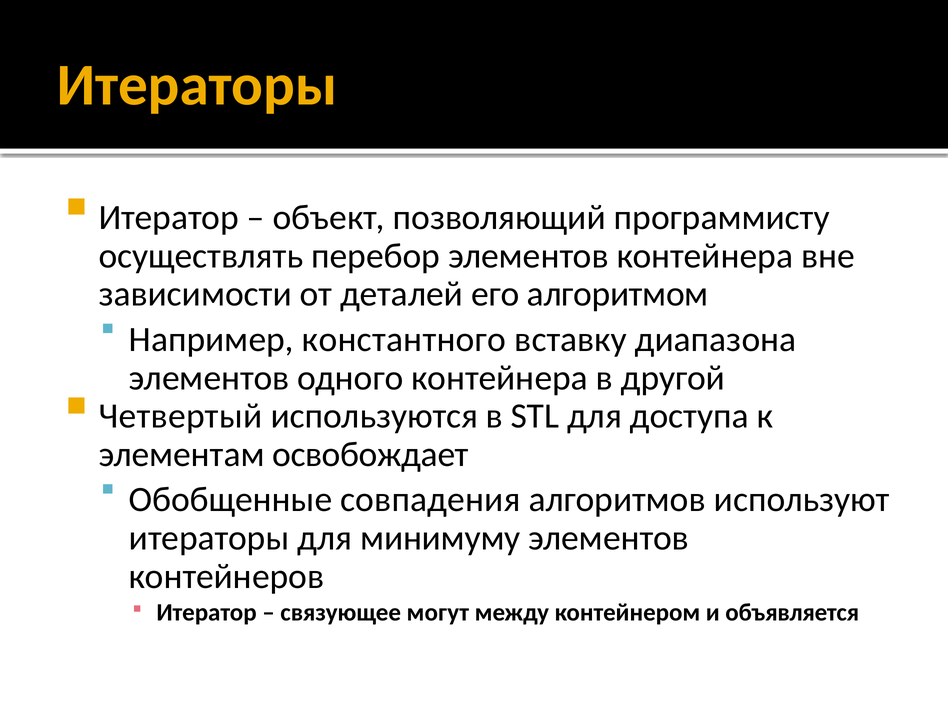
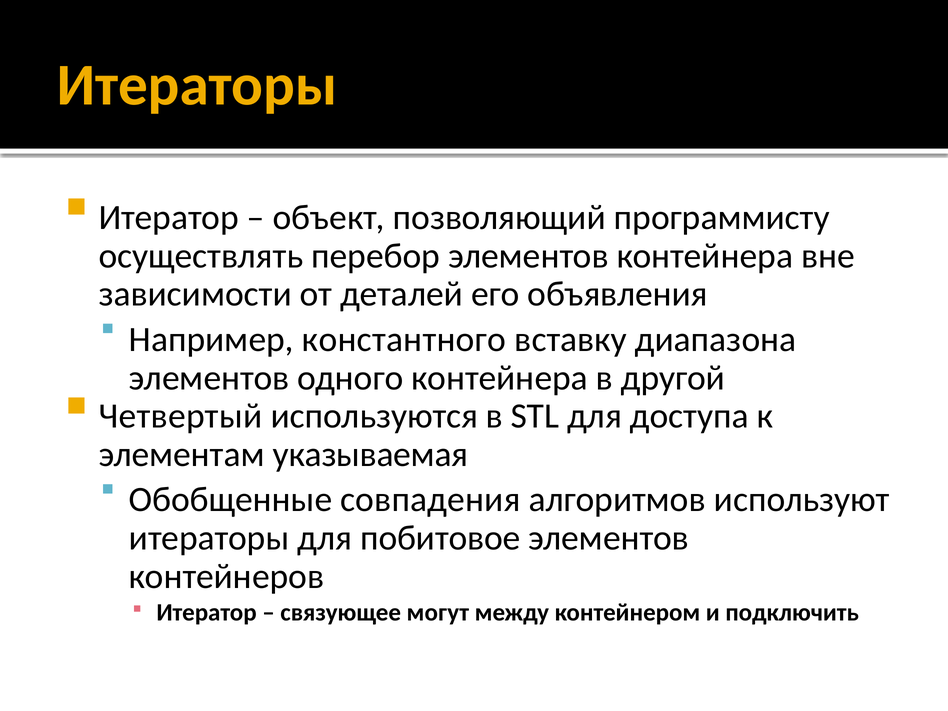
алгоритмом: алгоритмом -> объявления
освобождает: освобождает -> указываемая
минимуму: минимуму -> побитовое
объявляется: объявляется -> подключить
